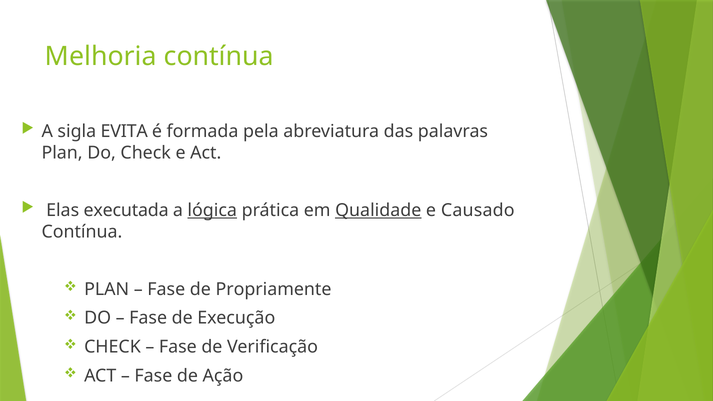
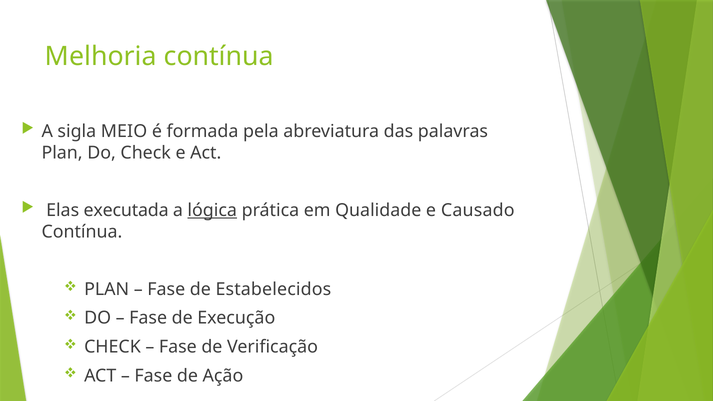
EVITA: EVITA -> MEIO
Qualidade underline: present -> none
Propriamente: Propriamente -> Estabelecidos
